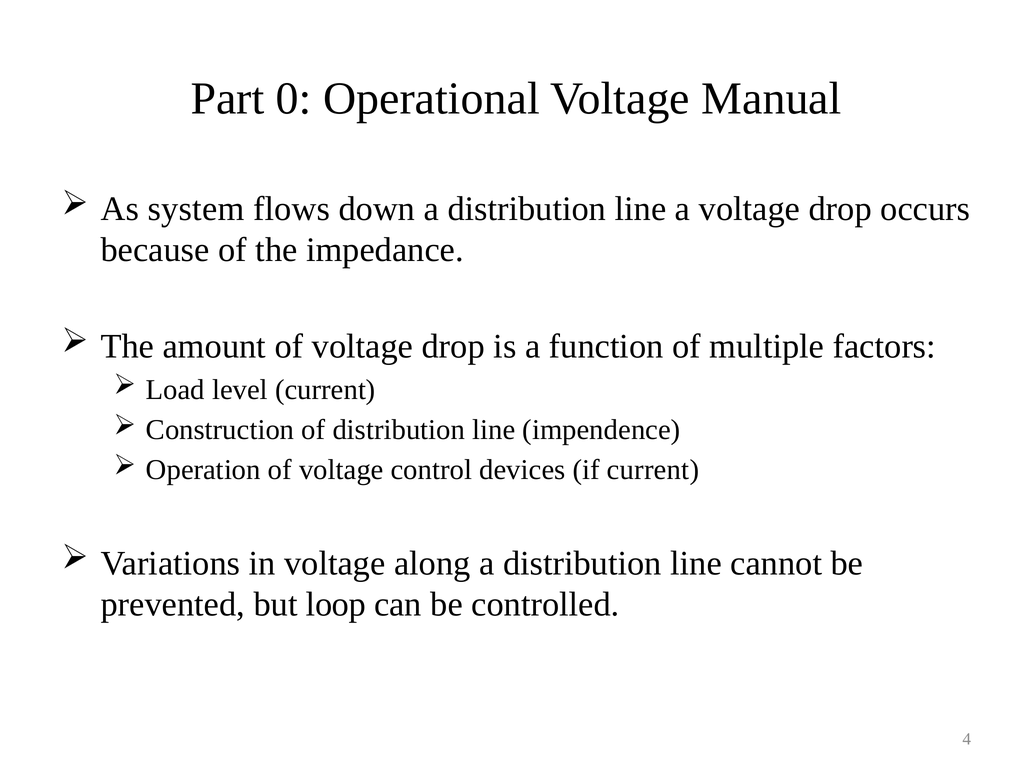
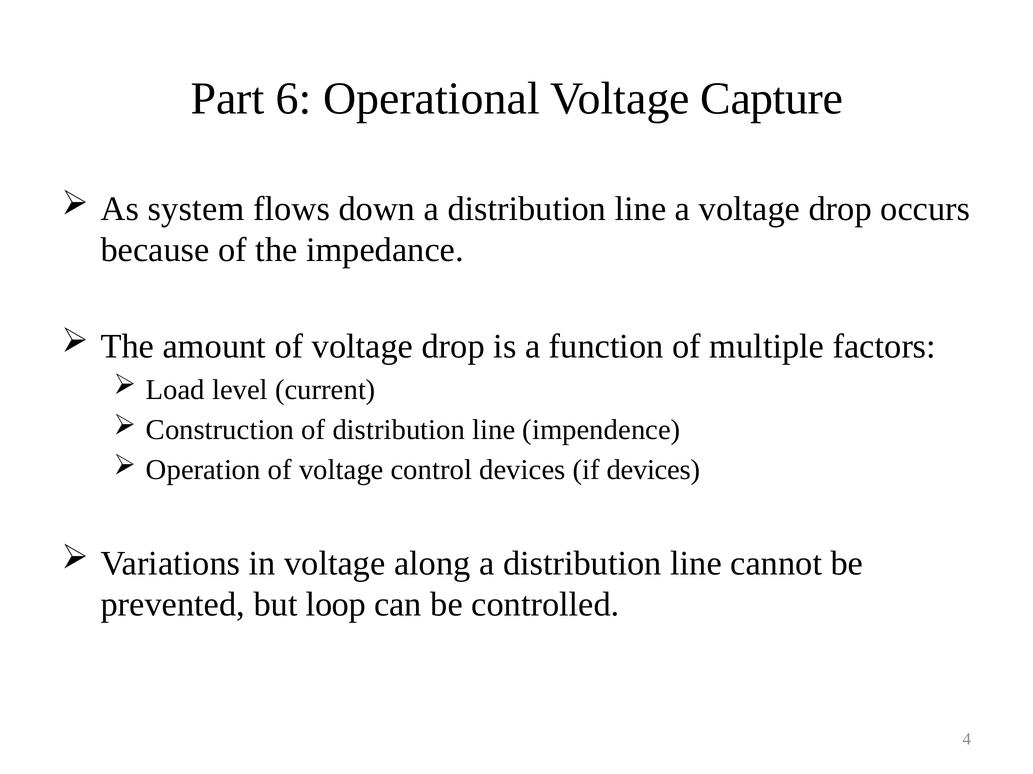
0: 0 -> 6
Manual: Manual -> Capture
if current: current -> devices
